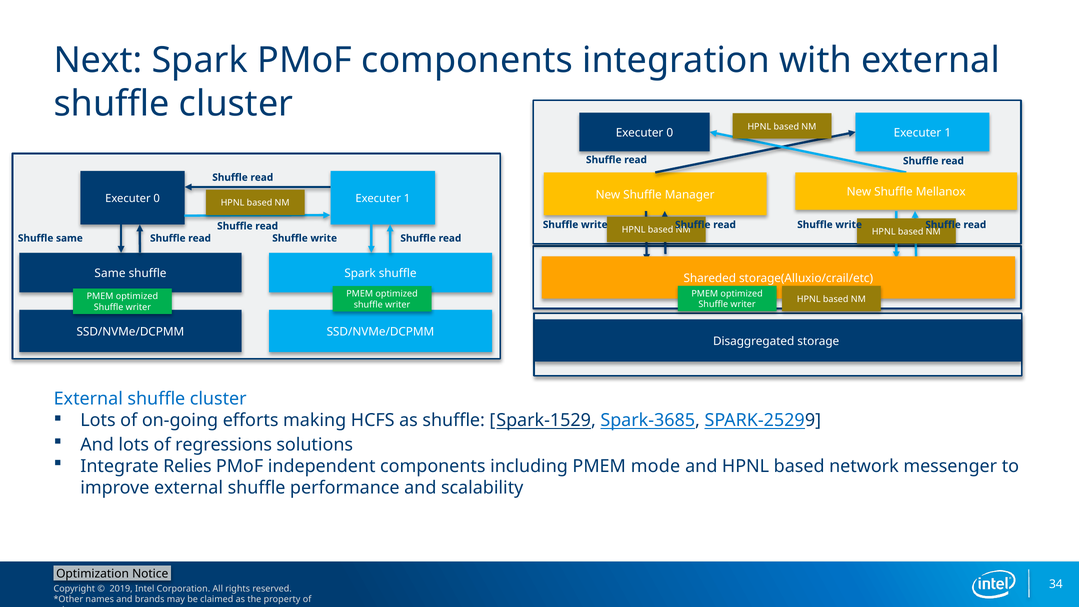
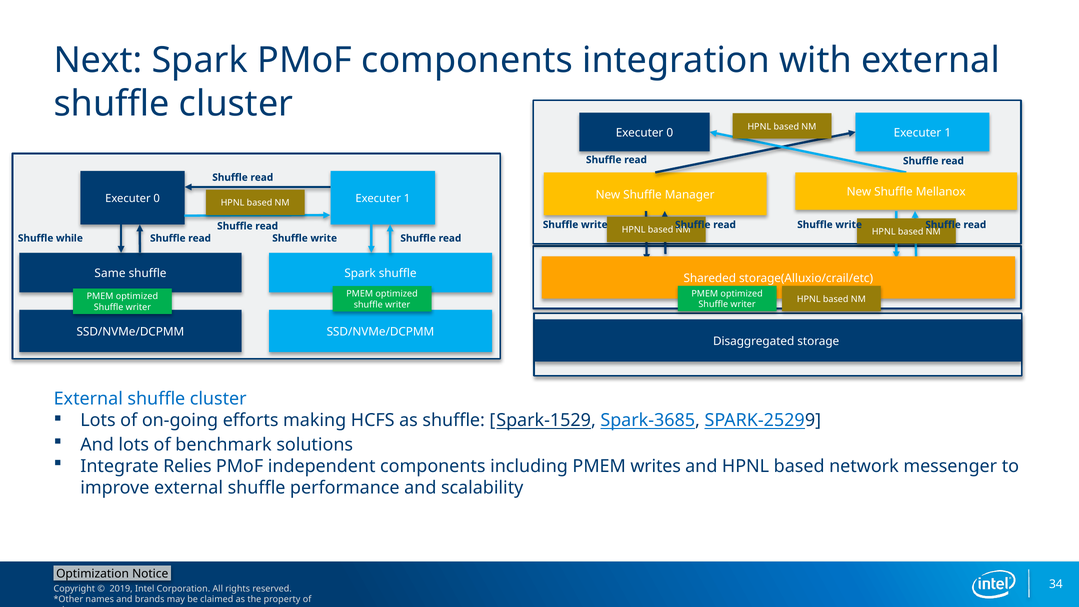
Shuffle same: same -> while
regressions: regressions -> benchmark
mode: mode -> writes
